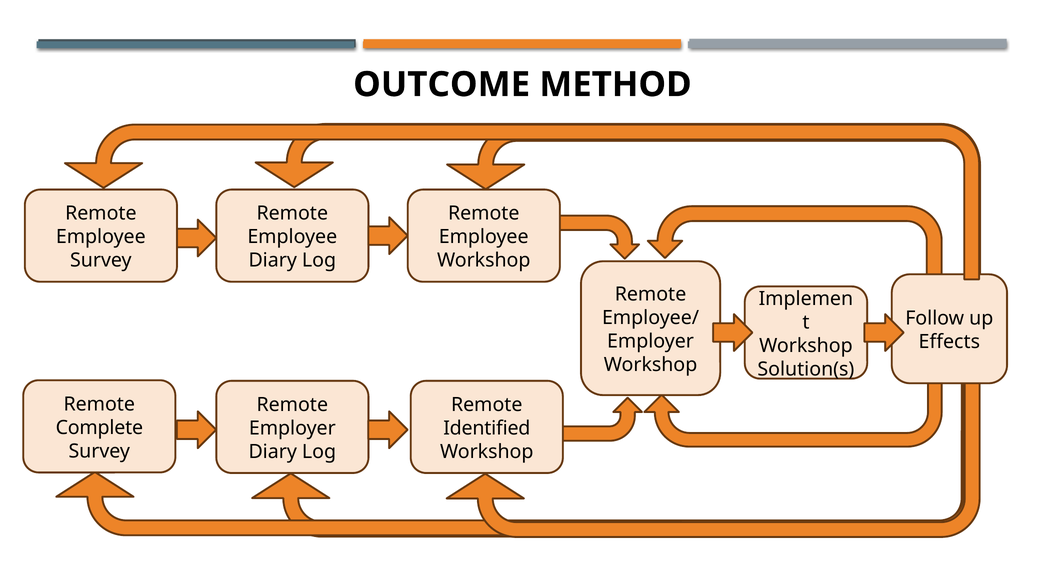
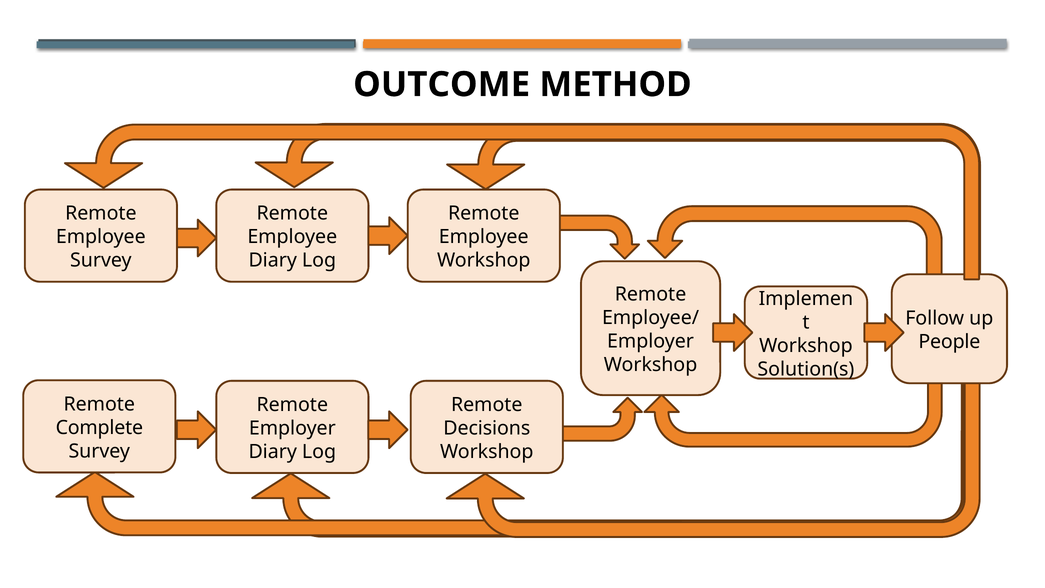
Effects: Effects -> People
Identified: Identified -> Decisions
